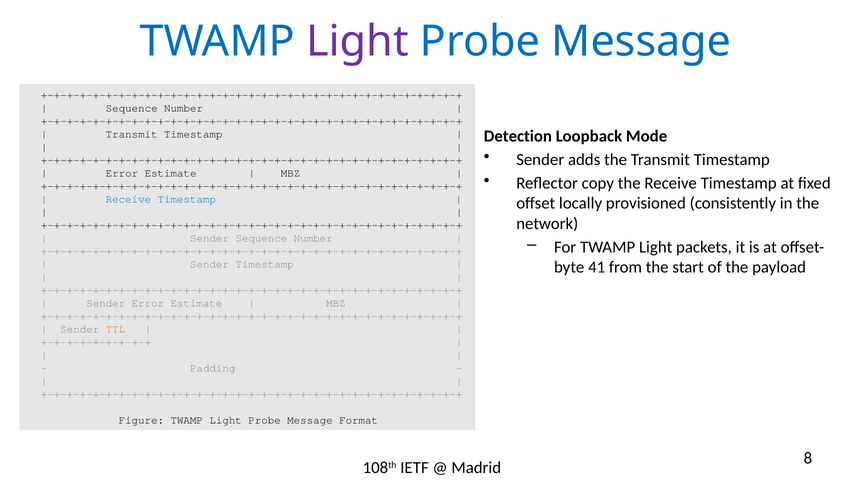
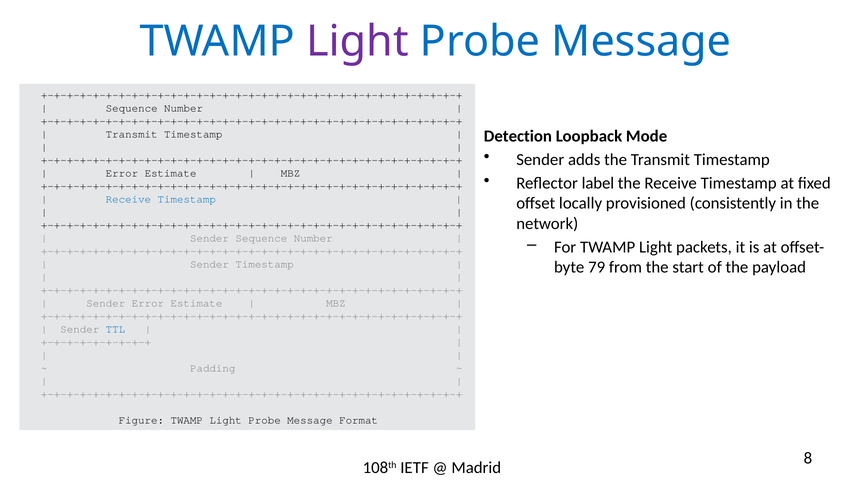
copy: copy -> label
41: 41 -> 79
TTL colour: orange -> blue
